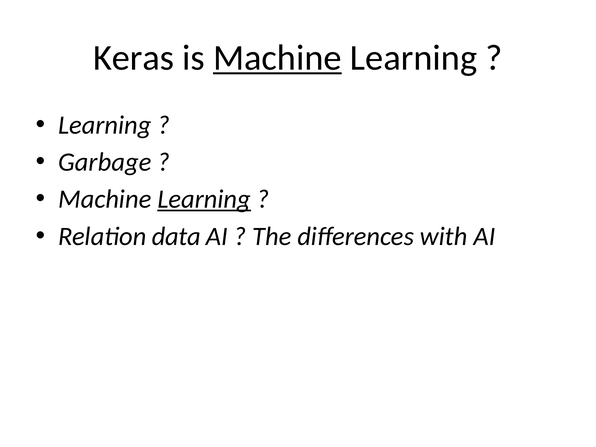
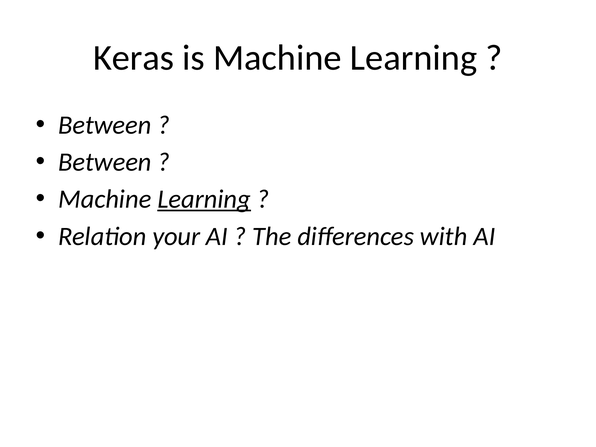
Machine at (277, 58) underline: present -> none
Learning at (105, 125): Learning -> Between
Garbage at (105, 162): Garbage -> Between
data: data -> your
